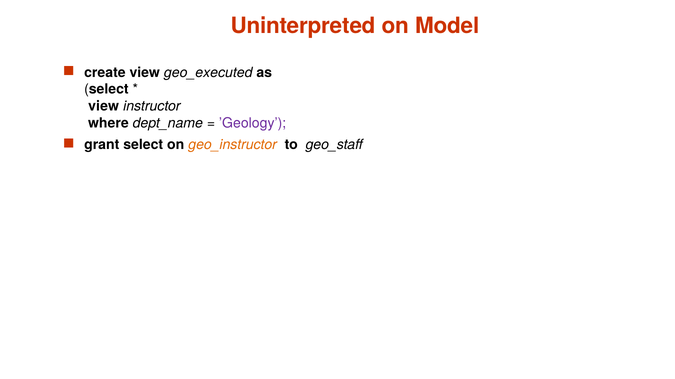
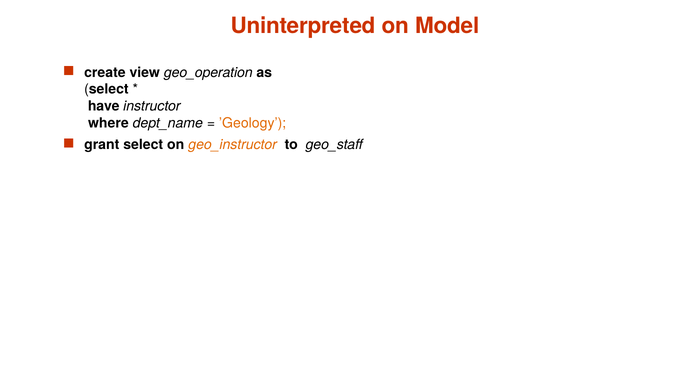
geo_executed: geo_executed -> geo_operation
view at (104, 106): view -> have
’Geology colour: purple -> orange
